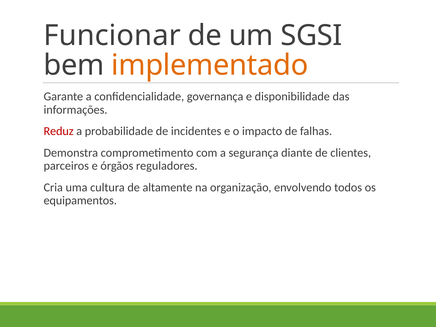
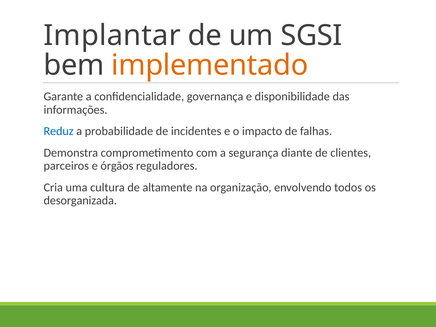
Funcionar: Funcionar -> Implantar
Reduz colour: red -> blue
equipamentos: equipamentos -> desorganizada
